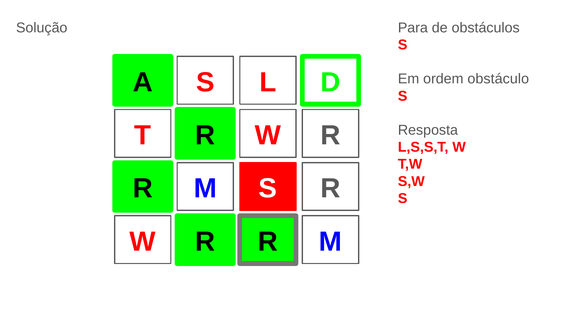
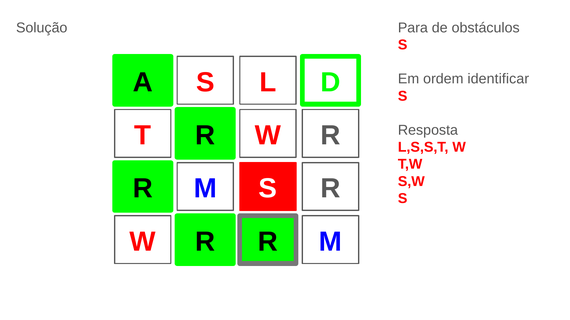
obstáculo: obstáculo -> identificar
